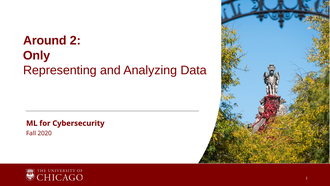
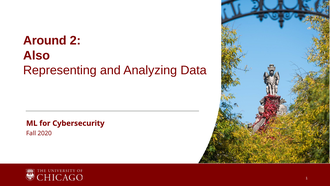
Only: Only -> Also
